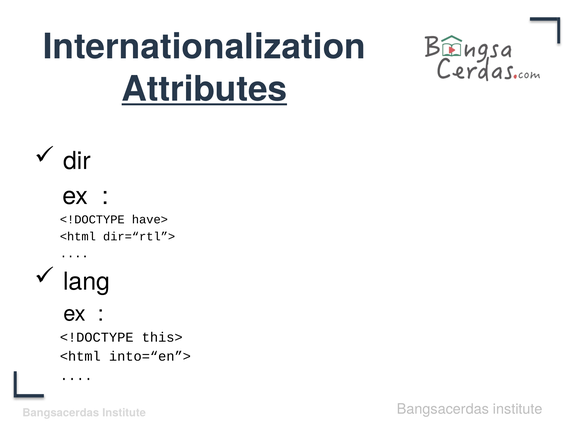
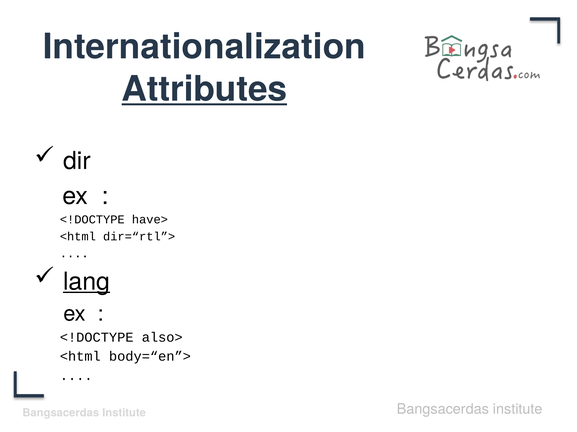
lang underline: none -> present
this>: this> -> also>
into=“en”>: into=“en”> -> body=“en”>
